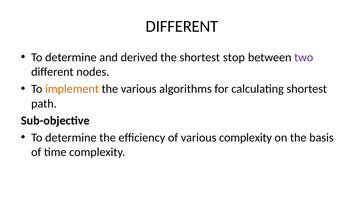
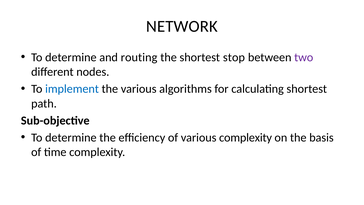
DIFFERENT at (182, 26): DIFFERENT -> NETWORK
derived: derived -> routing
implement colour: orange -> blue
